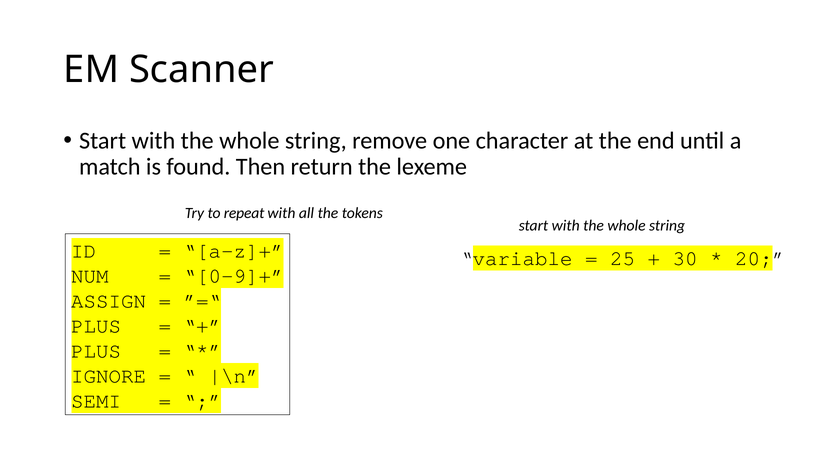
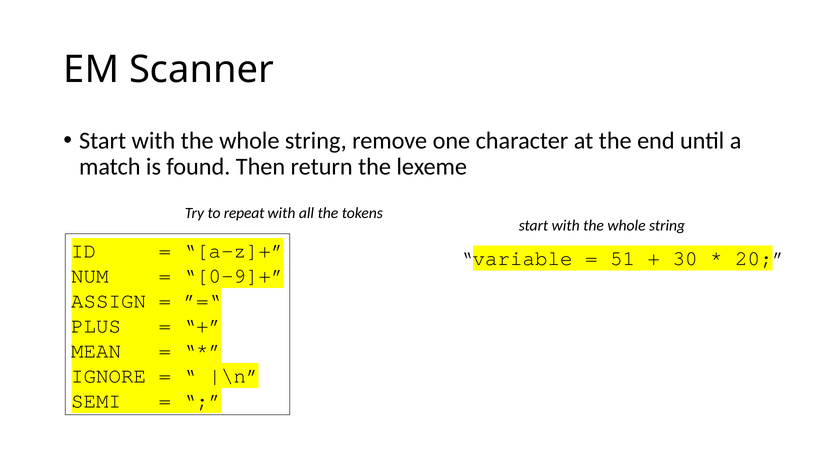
25: 25 -> 51
PLUS at (96, 351): PLUS -> MEAN
